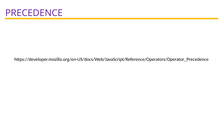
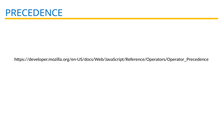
PRECEDENCE colour: purple -> blue
